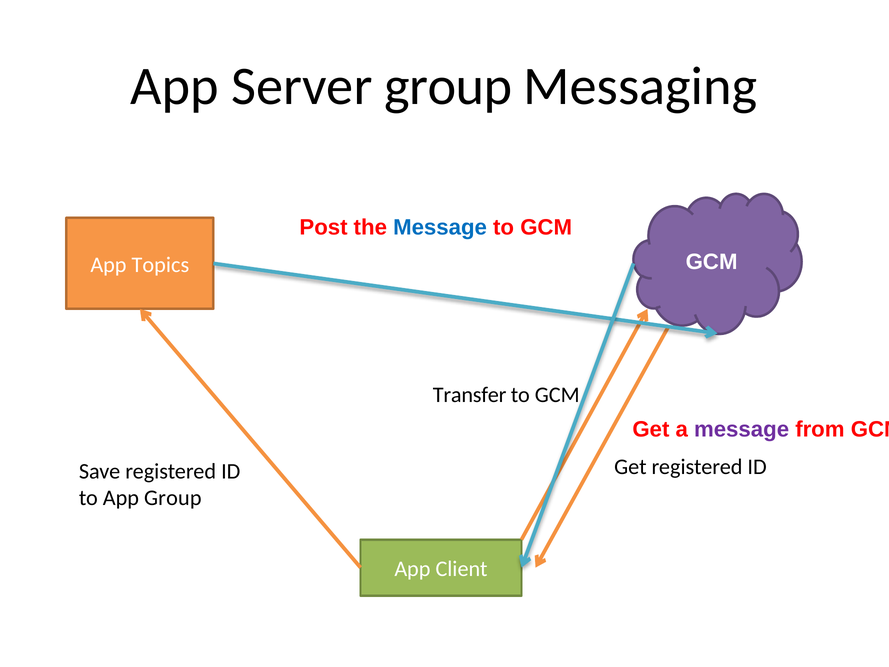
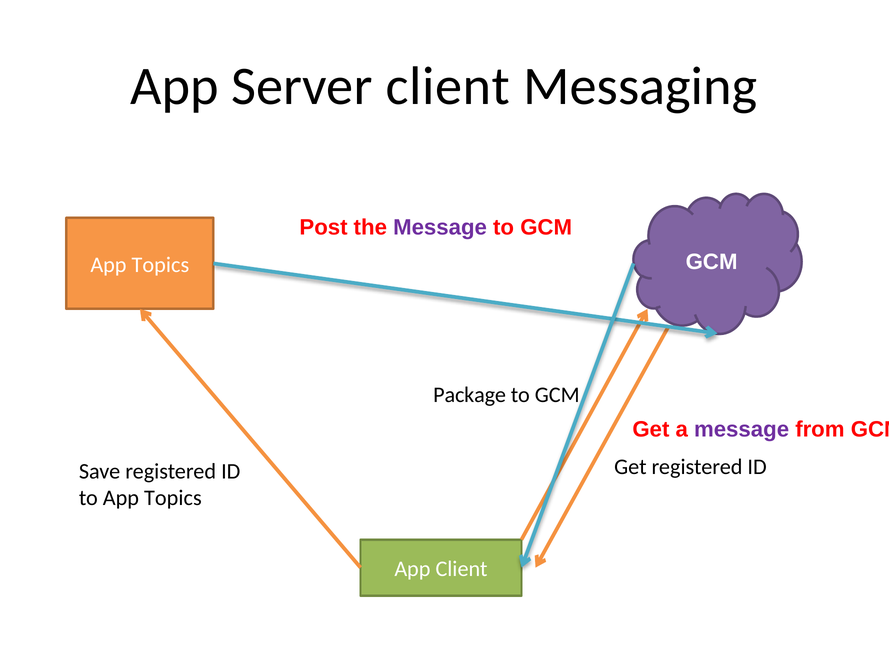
Server group: group -> client
Message at (440, 227) colour: blue -> purple
Transfer: Transfer -> Package
to App Group: Group -> Topics
